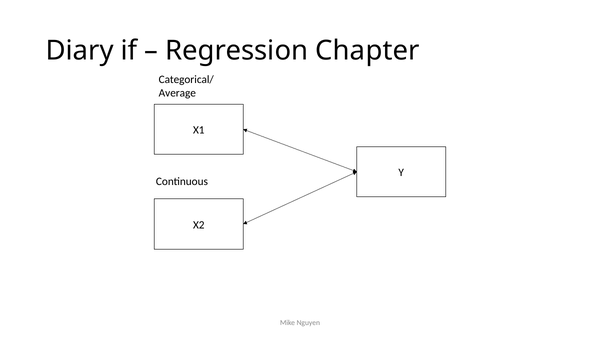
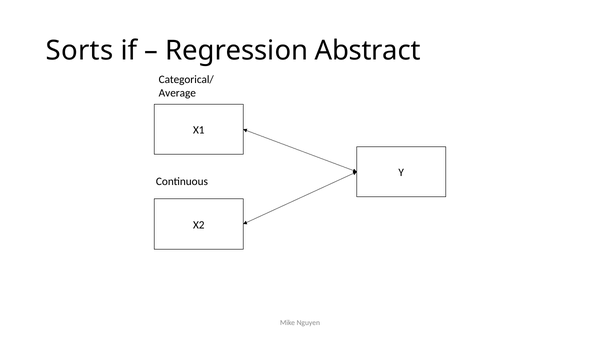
Diary: Diary -> Sorts
Chapter: Chapter -> Abstract
